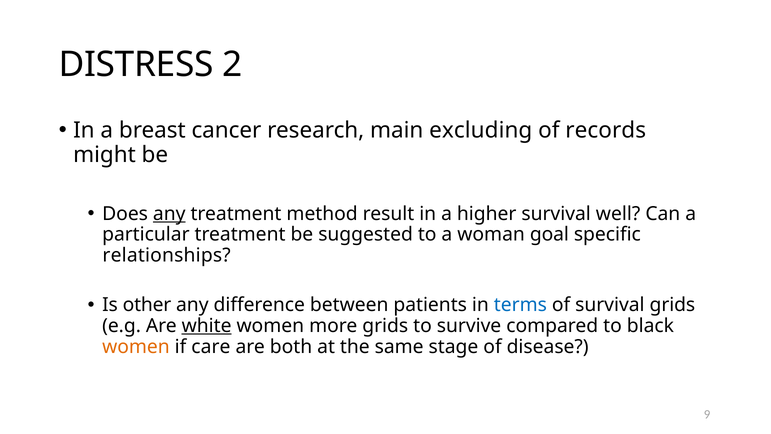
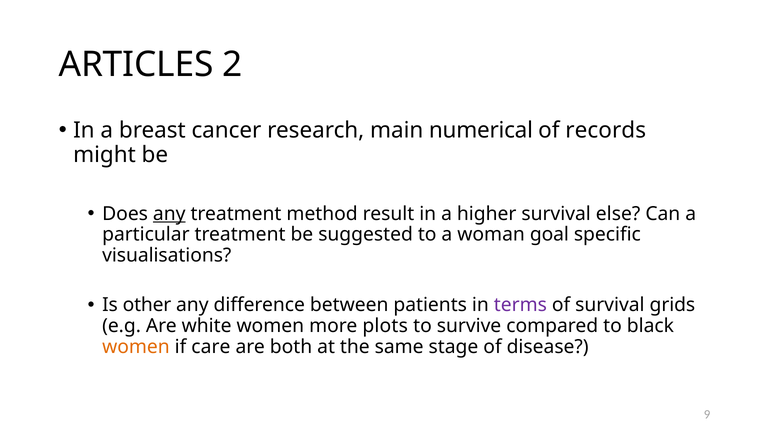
DISTRESS: DISTRESS -> ARTICLES
excluding: excluding -> numerical
well: well -> else
relationships: relationships -> visualisations
terms colour: blue -> purple
white underline: present -> none
more grids: grids -> plots
